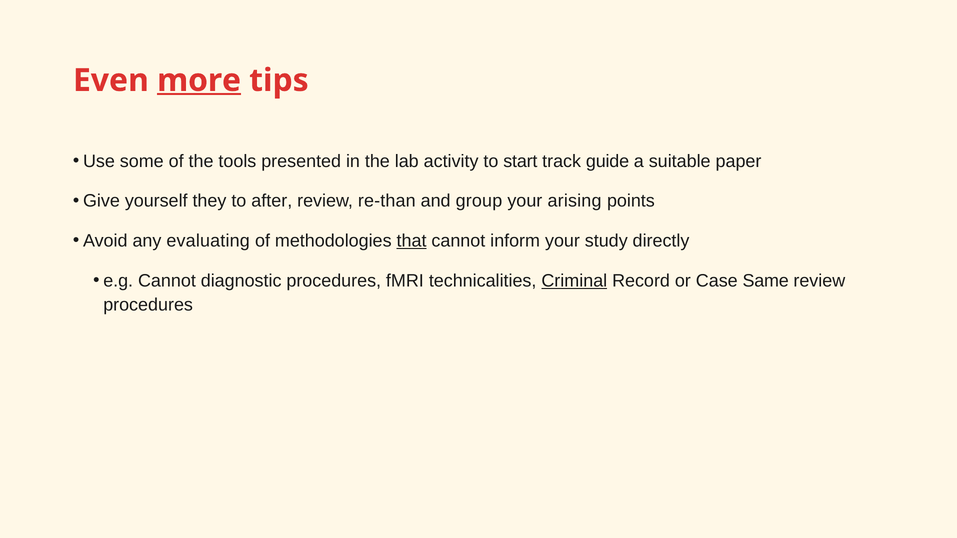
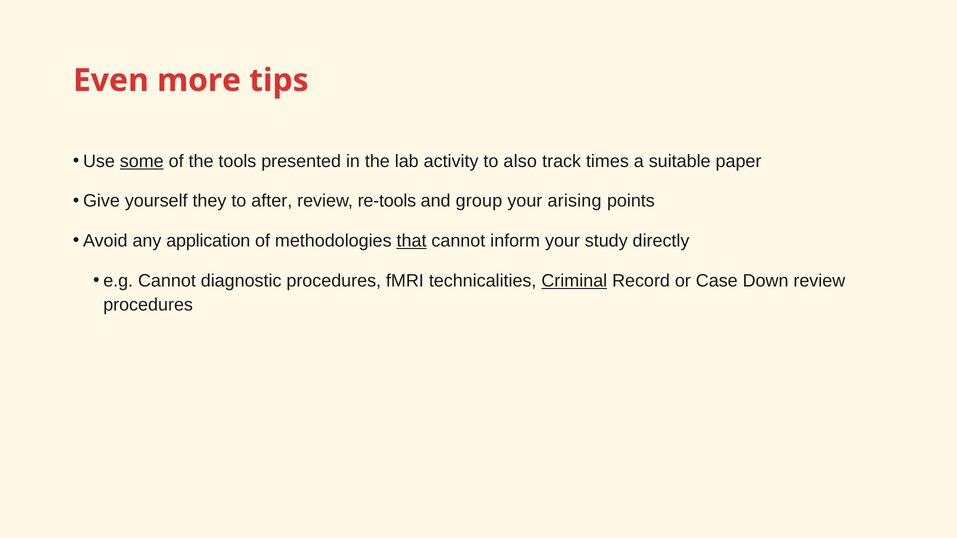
more underline: present -> none
some underline: none -> present
start: start -> also
guide: guide -> times
re-than: re-than -> re-tools
evaluating: evaluating -> application
Same: Same -> Down
